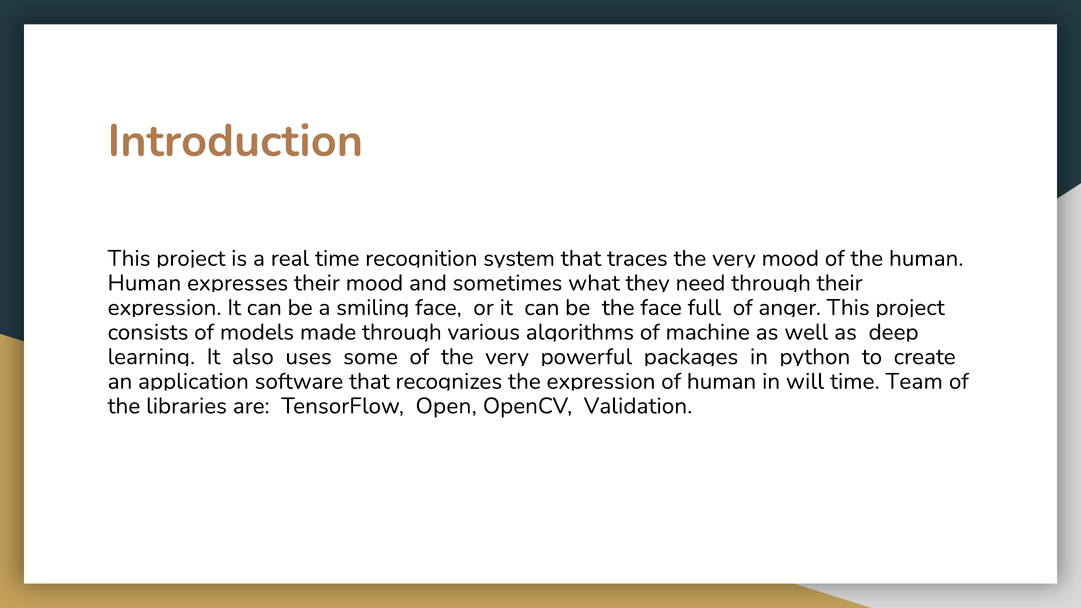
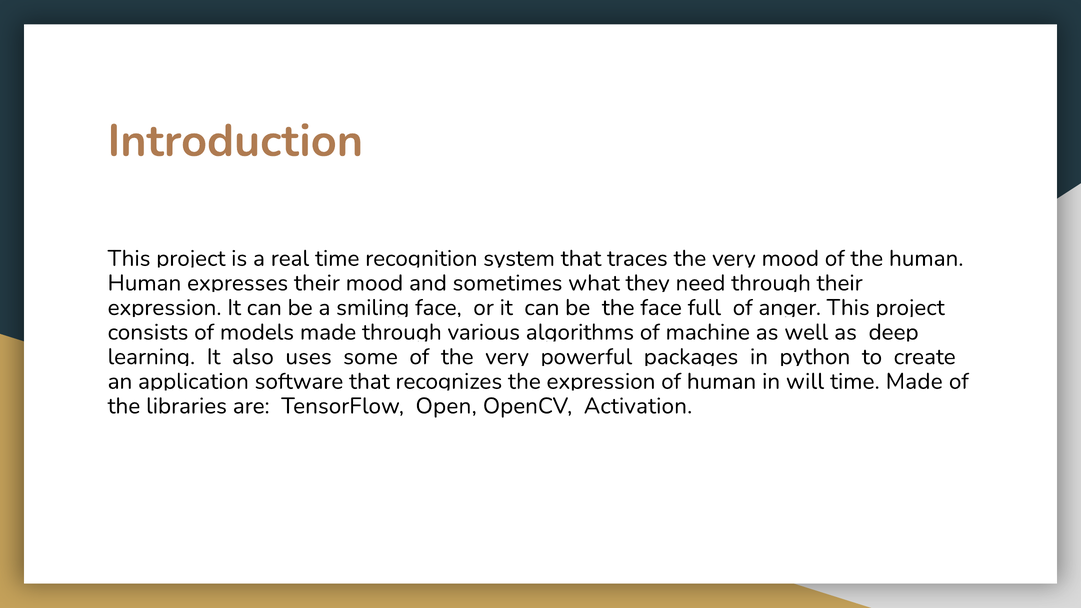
time Team: Team -> Made
Validation: Validation -> Activation
